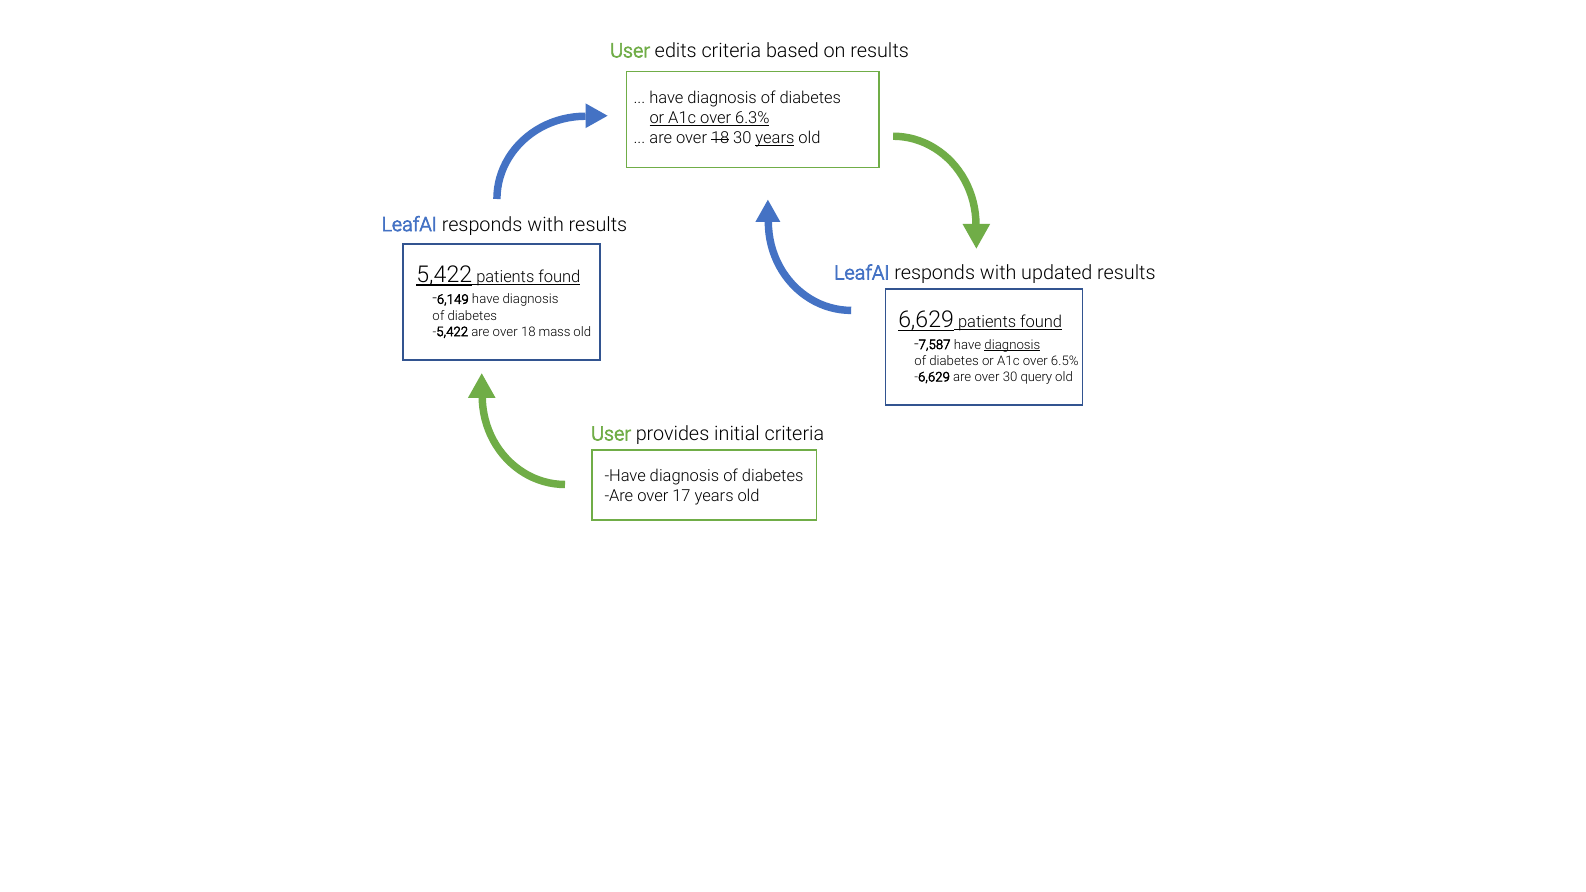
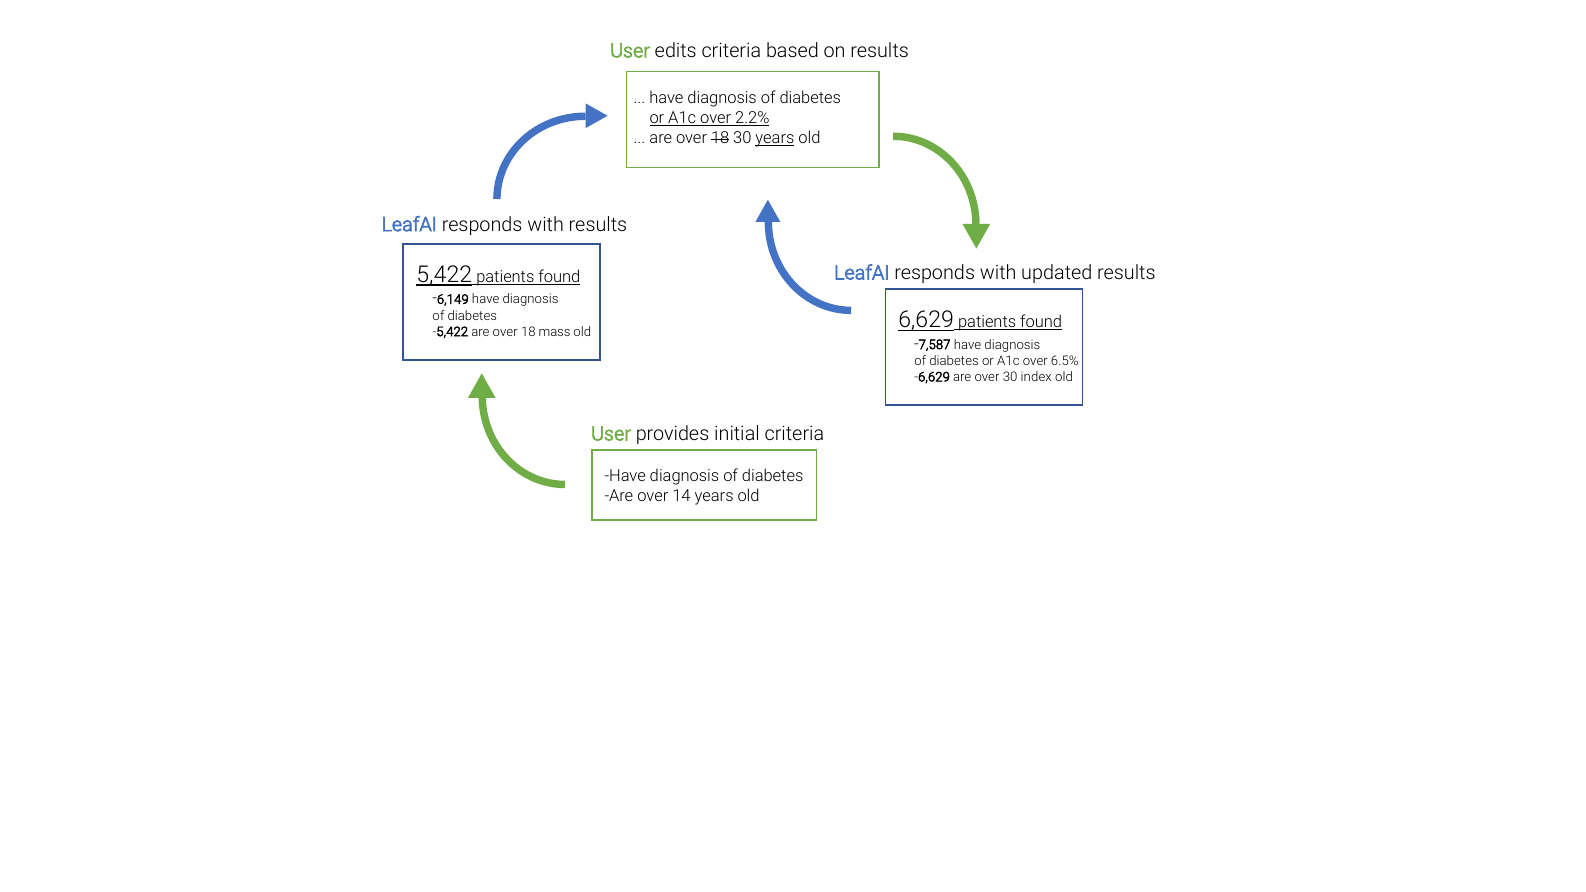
6.3%: 6.3% -> 2.2%
diagnosis at (1012, 345) underline: present -> none
query: query -> index
17: 17 -> 14
